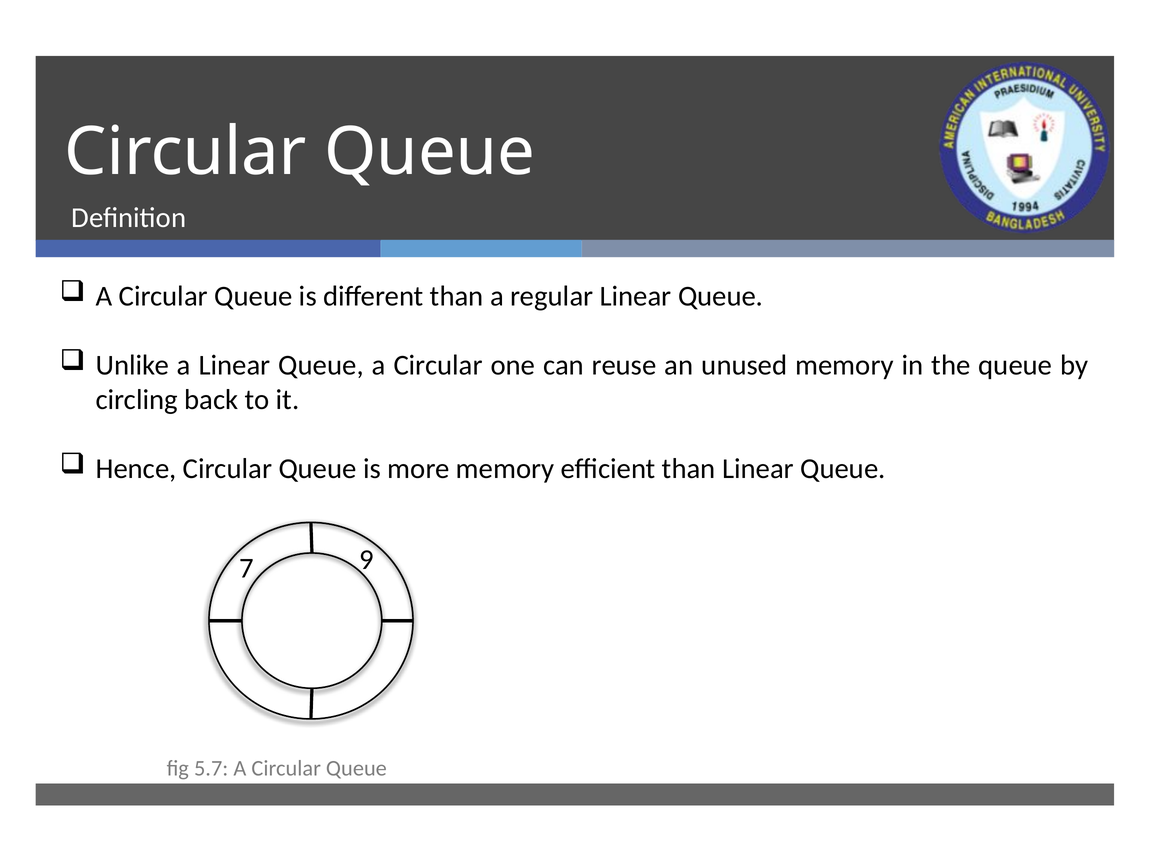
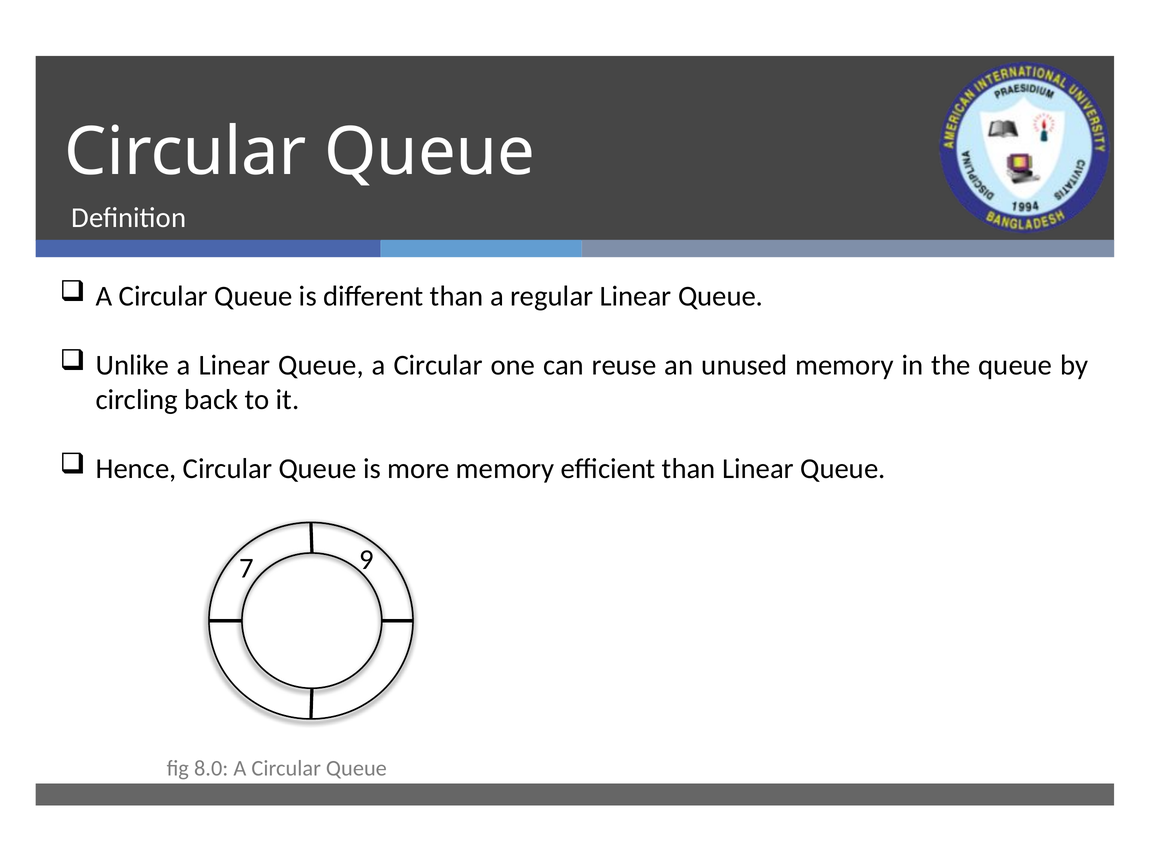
5.7: 5.7 -> 8.0
